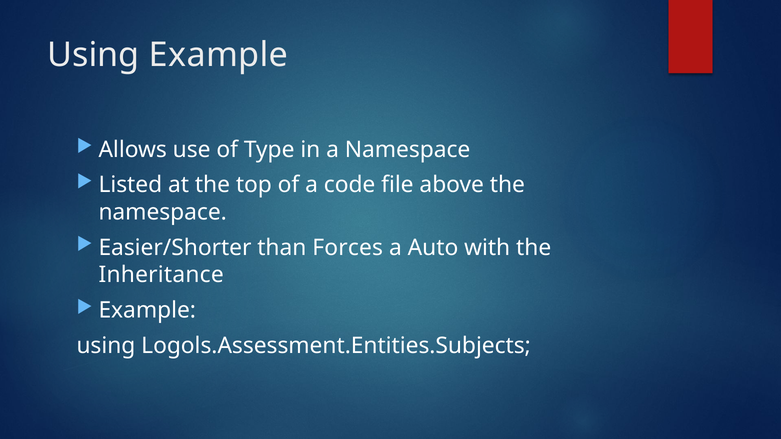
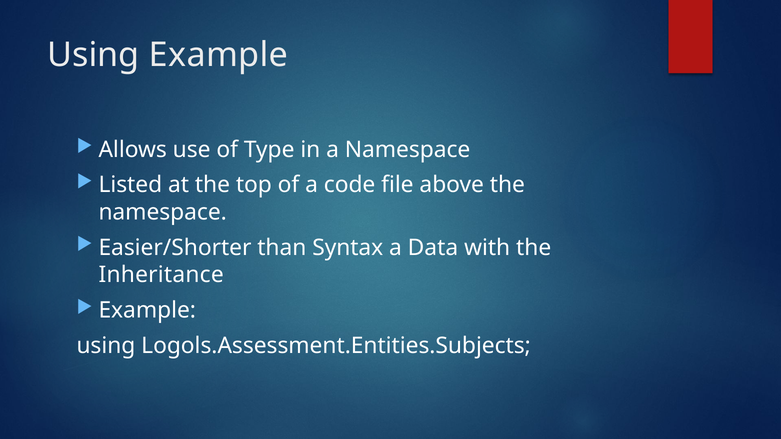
Forces: Forces -> Syntax
Auto: Auto -> Data
